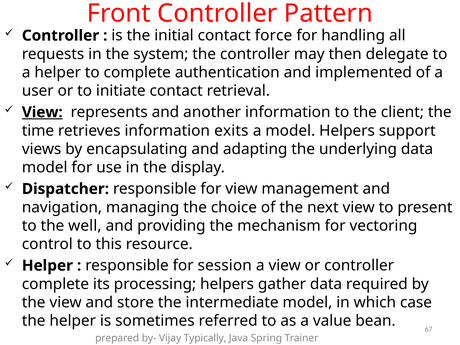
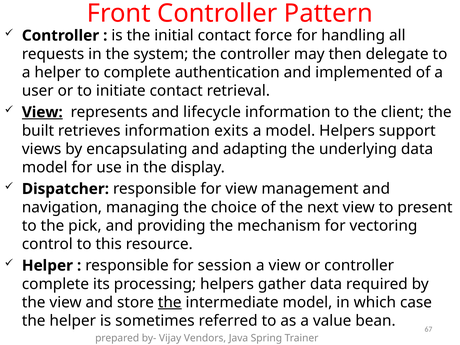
another: another -> lifecycle
time: time -> built
well: well -> pick
the at (170, 302) underline: none -> present
Typically: Typically -> Vendors
